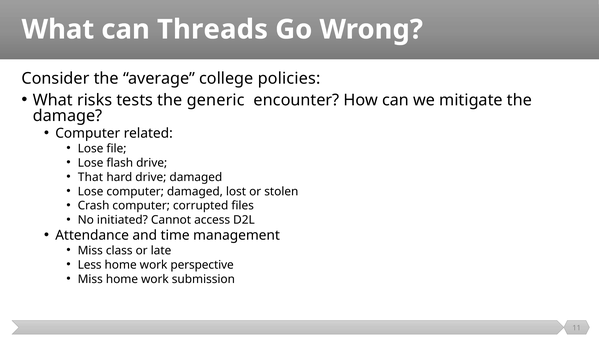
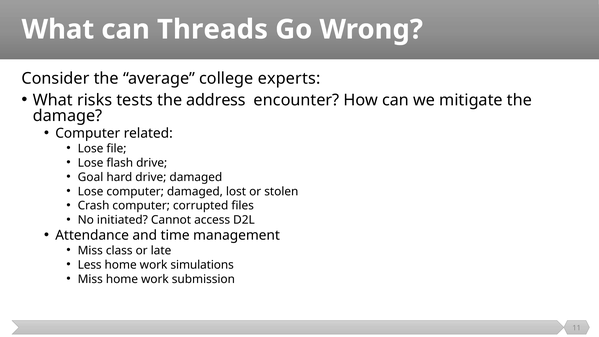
policies: policies -> experts
generic: generic -> address
That: That -> Goal
perspective: perspective -> simulations
